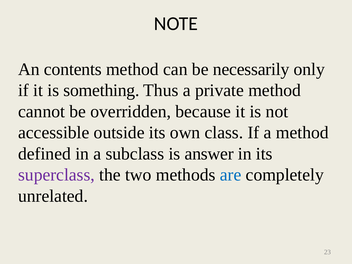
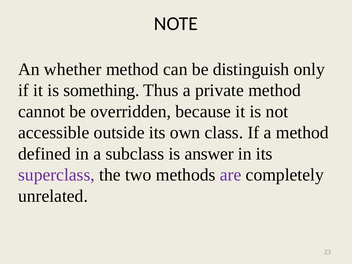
contents: contents -> whether
necessarily: necessarily -> distinguish
are colour: blue -> purple
